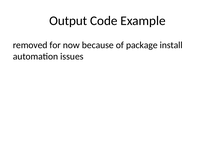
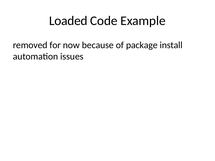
Output: Output -> Loaded
